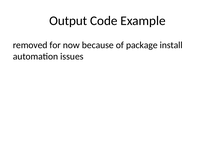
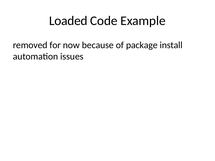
Output: Output -> Loaded
